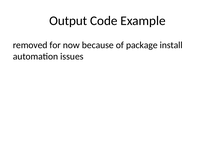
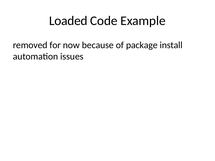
Output: Output -> Loaded
